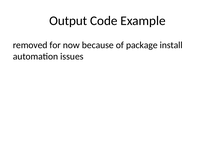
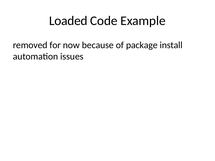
Output: Output -> Loaded
